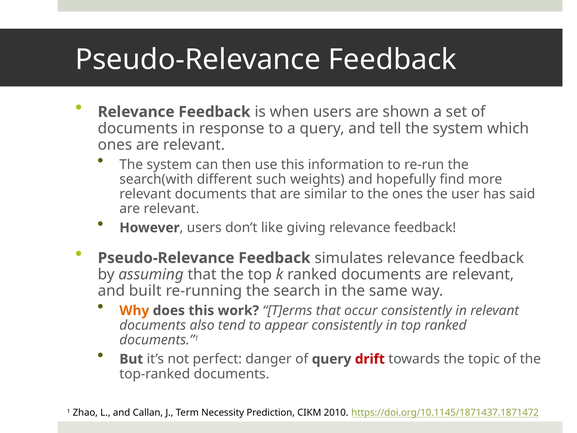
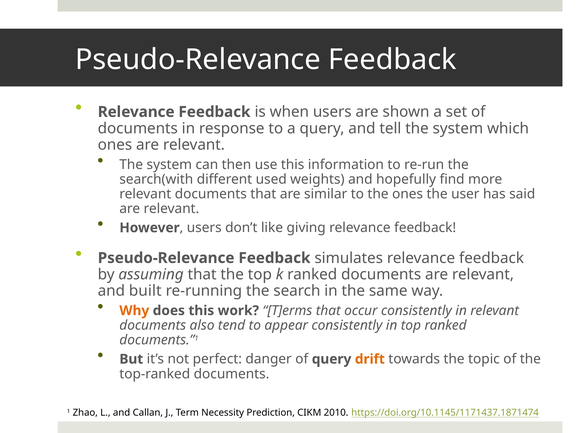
such: such -> used
drift colour: red -> orange
https://doi.org/10.1145/1871437.1871472: https://doi.org/10.1145/1871437.1871472 -> https://doi.org/10.1145/1171437.1871474
